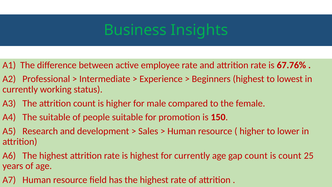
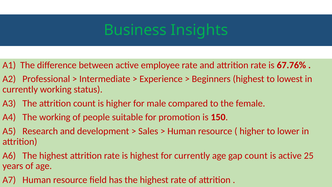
The suitable: suitable -> working
is count: count -> active
